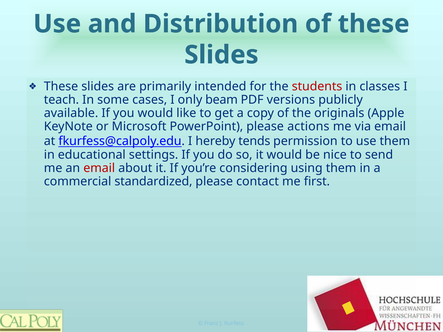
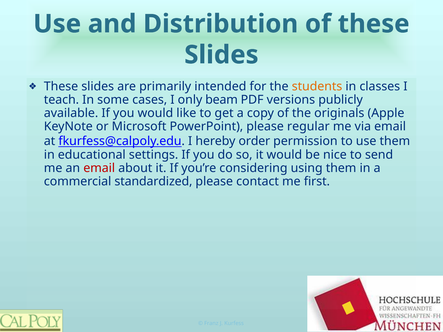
students colour: red -> orange
actions: actions -> regular
tends: tends -> order
